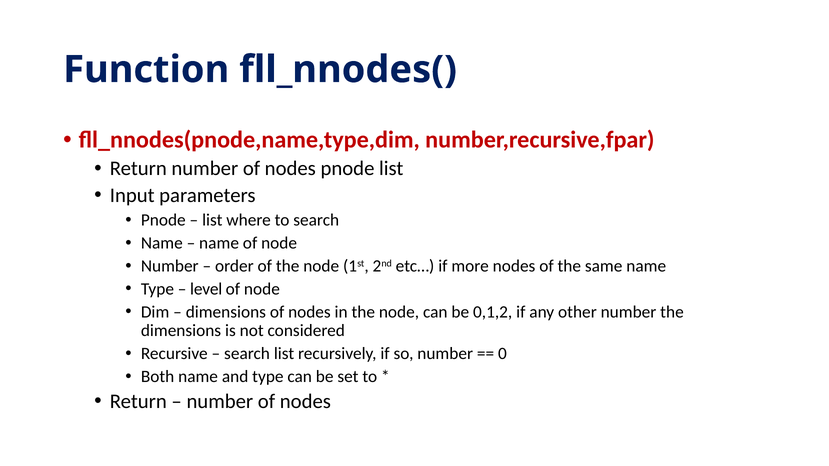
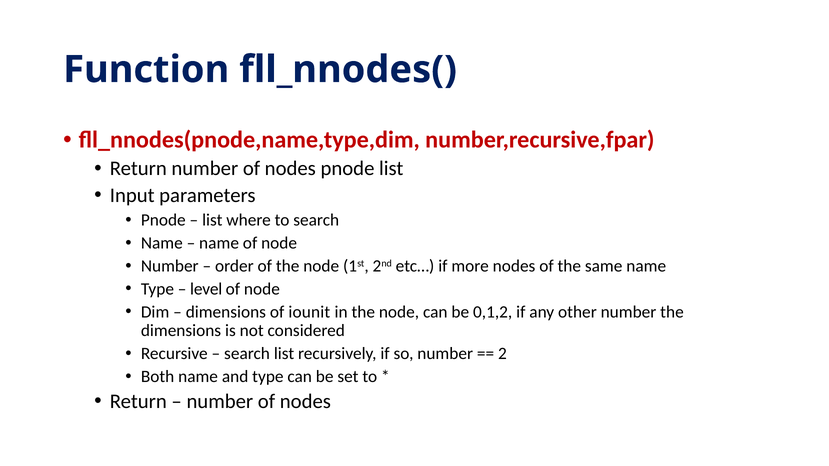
dimensions of nodes: nodes -> iounit
0: 0 -> 2
